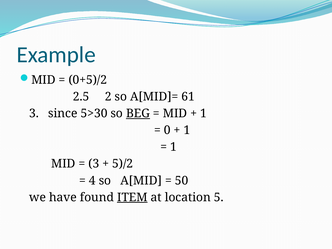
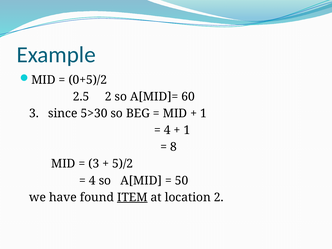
61: 61 -> 60
BEG underline: present -> none
0 at (167, 130): 0 -> 4
1 at (173, 147): 1 -> 8
location 5: 5 -> 2
